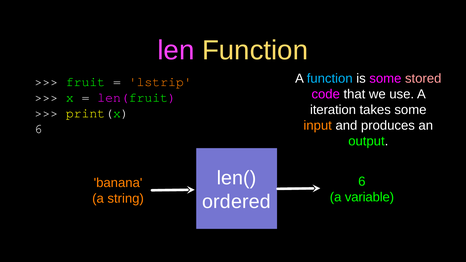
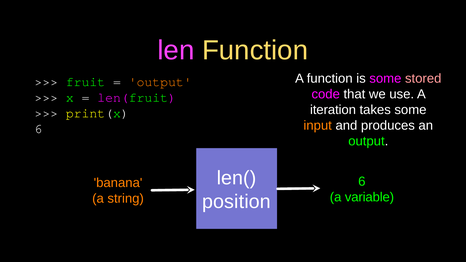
function at (330, 78) colour: light blue -> white
lstrip at (160, 82): lstrip -> output
ordered: ordered -> position
